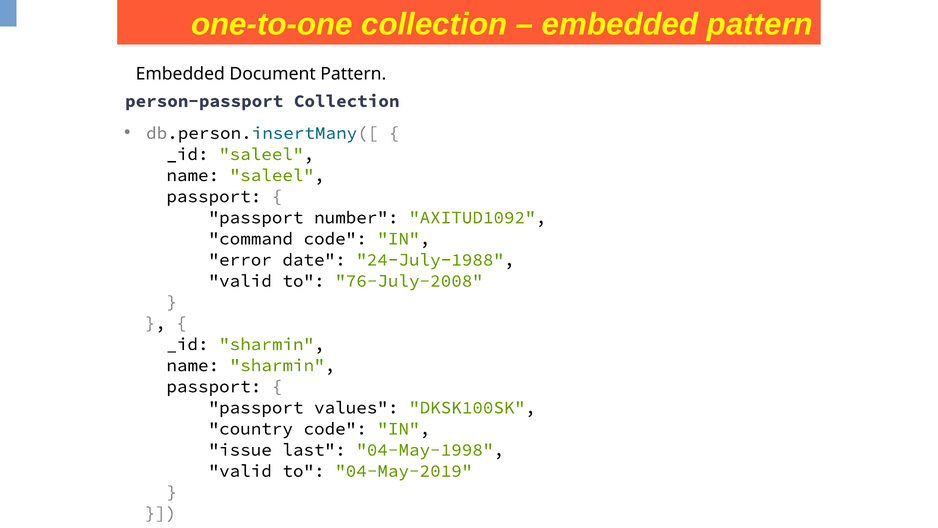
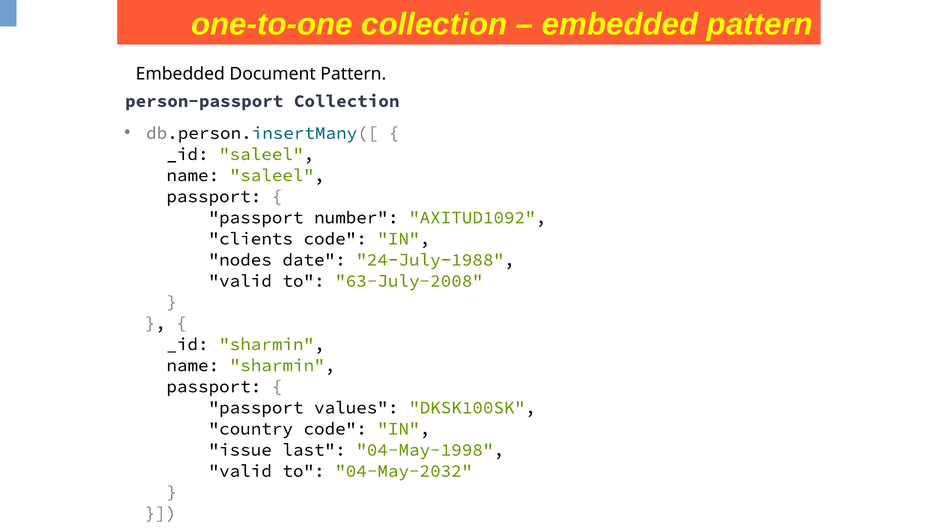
command: command -> clients
error: error -> nodes
76-July-2008: 76-July-2008 -> 63-July-2008
04-May-2019: 04-May-2019 -> 04-May-2032
